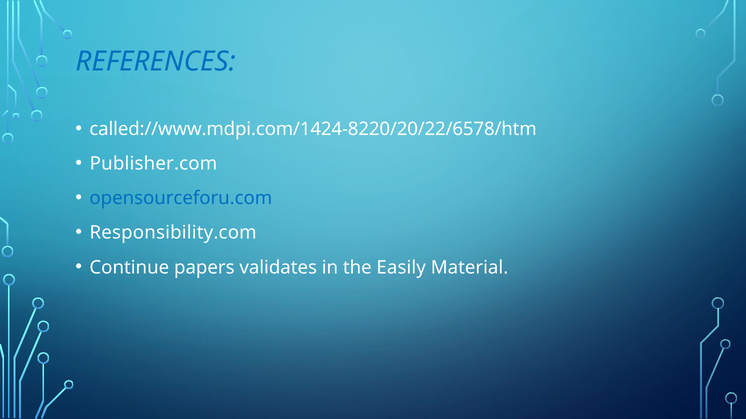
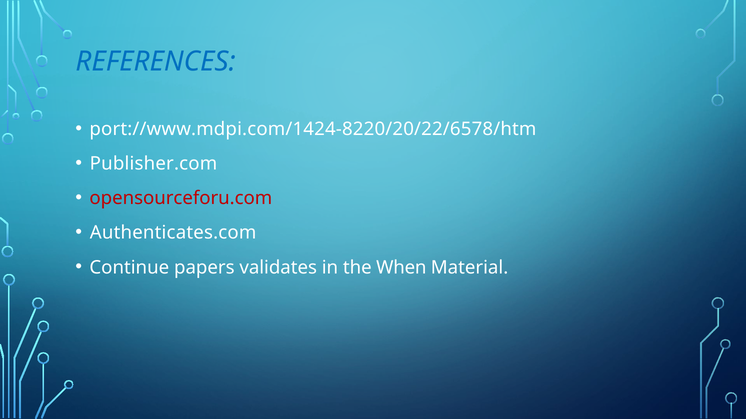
called://www.mdpi.com/1424-8220/20/22/6578/htm: called://www.mdpi.com/1424-8220/20/22/6578/htm -> port://www.mdpi.com/1424-8220/20/22/6578/htm
opensourceforu.com colour: blue -> red
Responsibility.com: Responsibility.com -> Authenticates.com
Easily: Easily -> When
